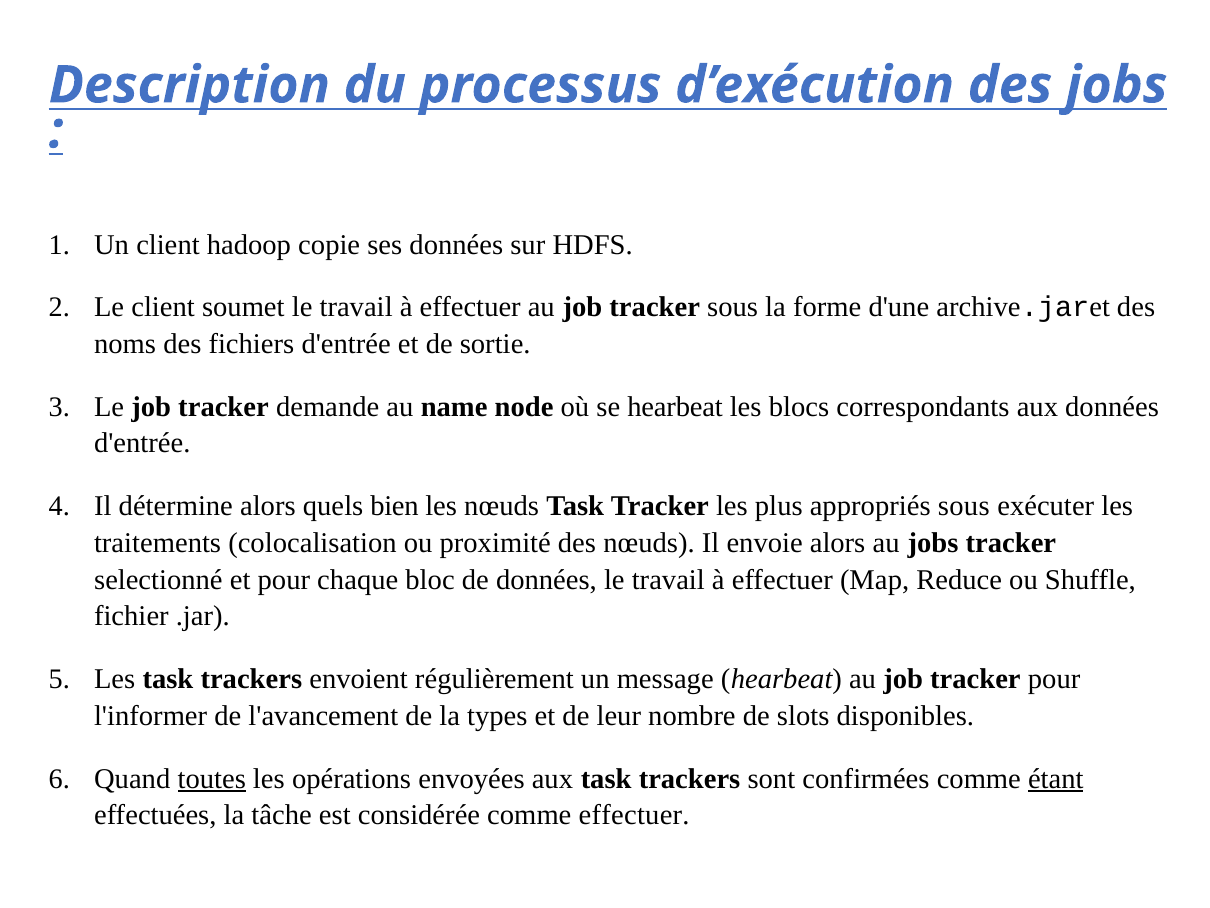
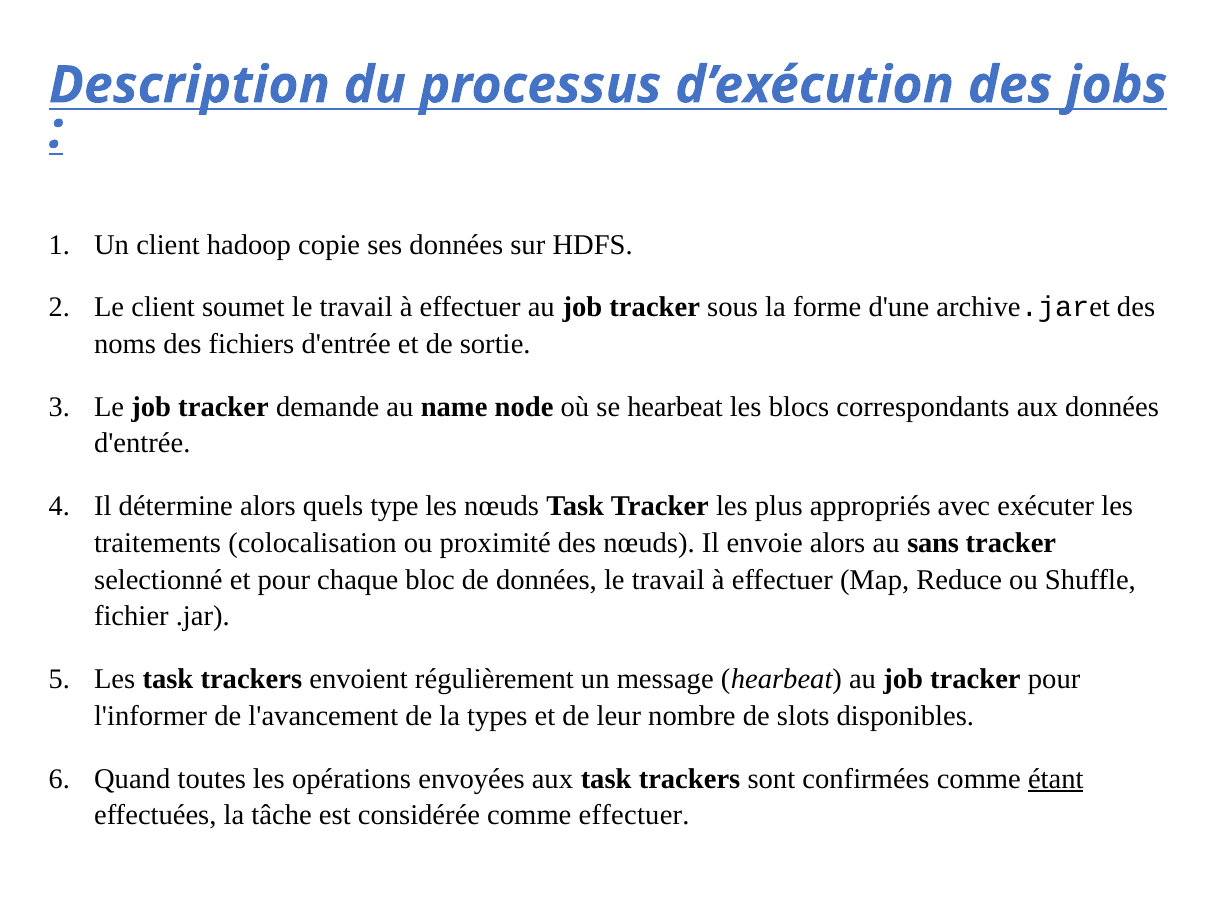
bien: bien -> type
appropriés sous: sous -> avec
au jobs: jobs -> sans
toutes underline: present -> none
